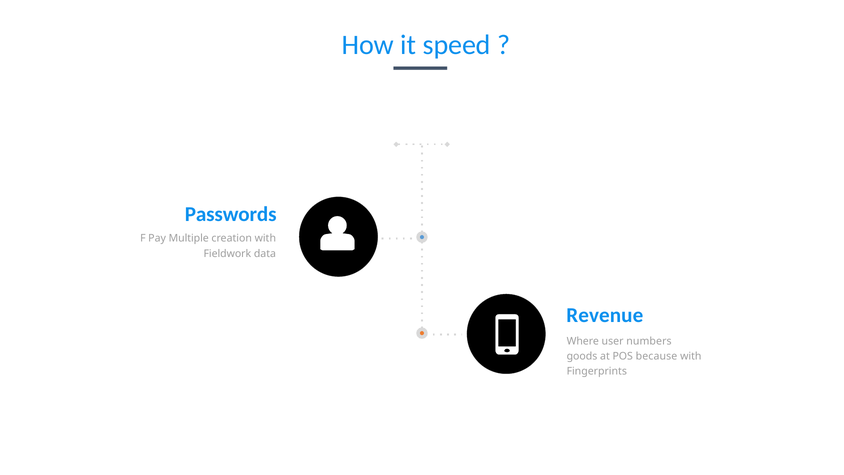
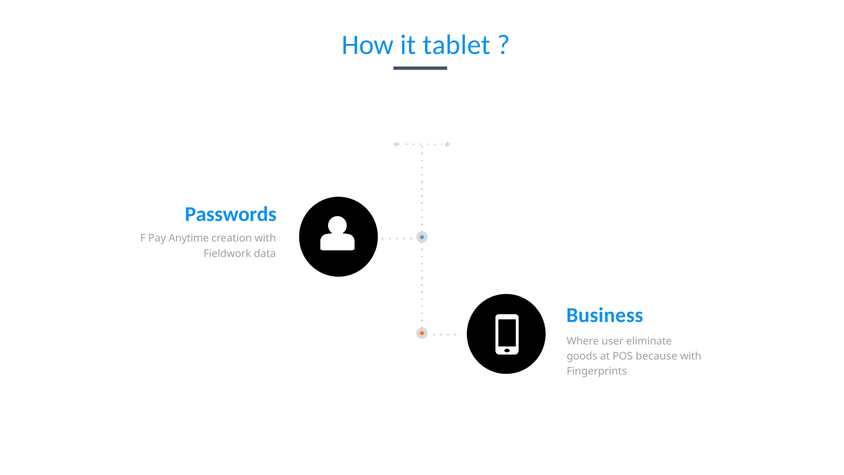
speed: speed -> tablet
Multiple: Multiple -> Anytime
Revenue: Revenue -> Business
numbers: numbers -> eliminate
